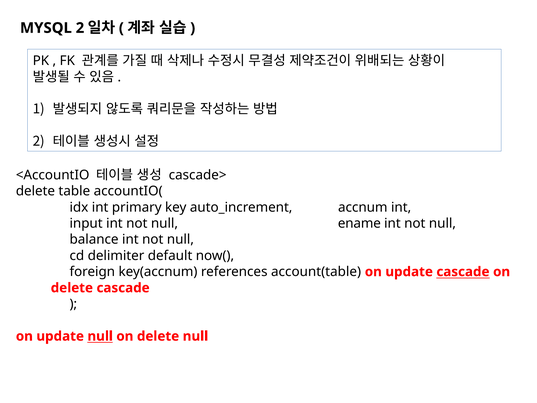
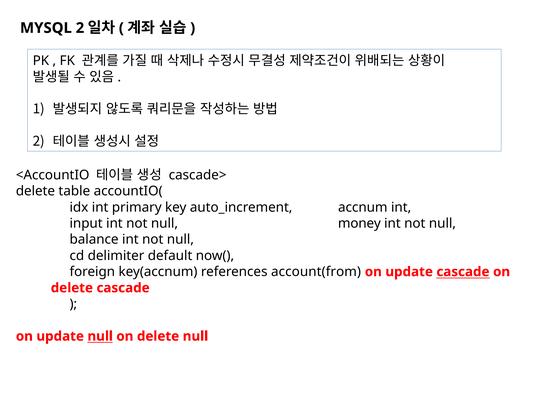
ename: ename -> money
account(table: account(table -> account(from
